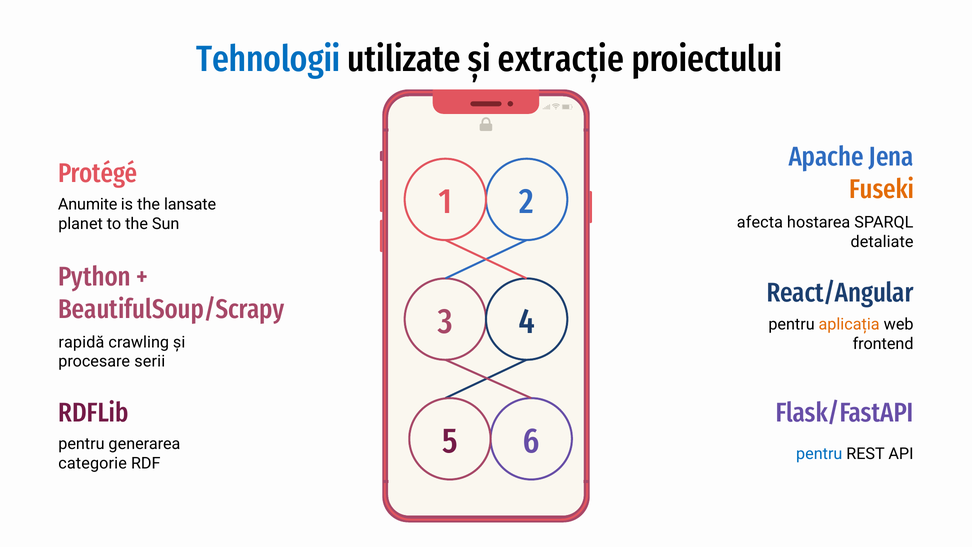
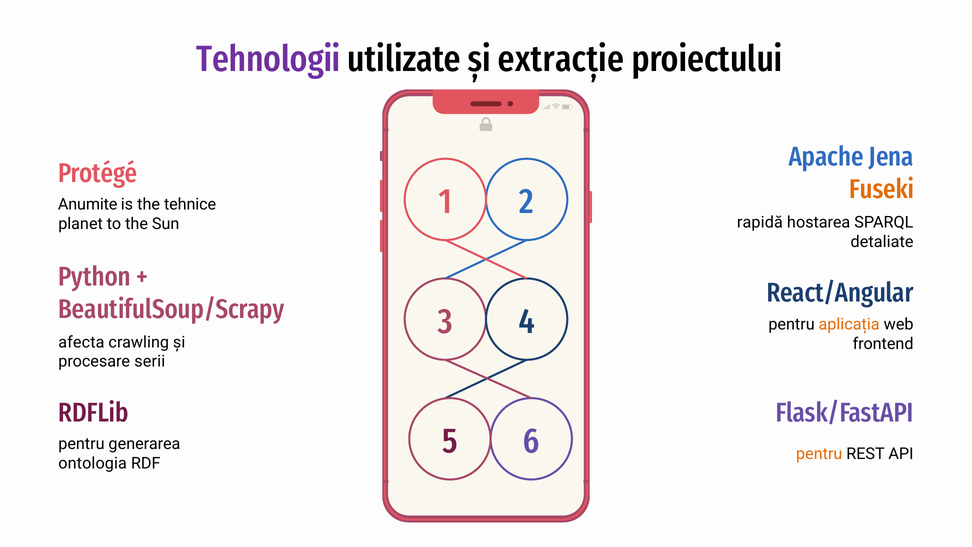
Tehnologii colour: blue -> purple
lansate: lansate -> tehnice
afecta: afecta -> rapidă
rapidă: rapidă -> afecta
pentru at (819, 453) colour: blue -> orange
categorie: categorie -> ontologia
